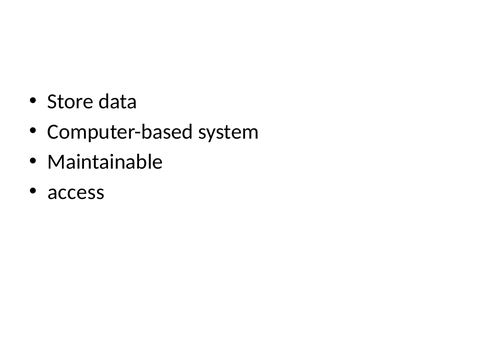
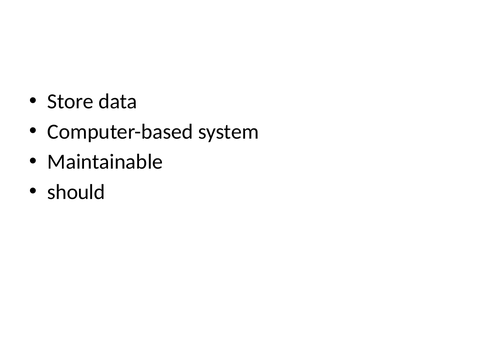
access: access -> should
